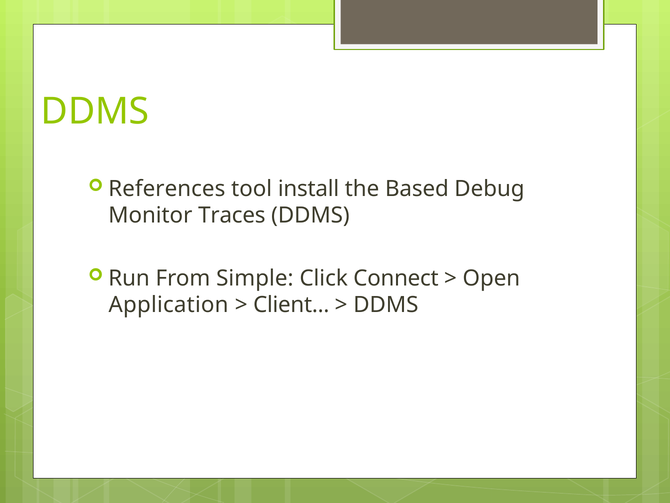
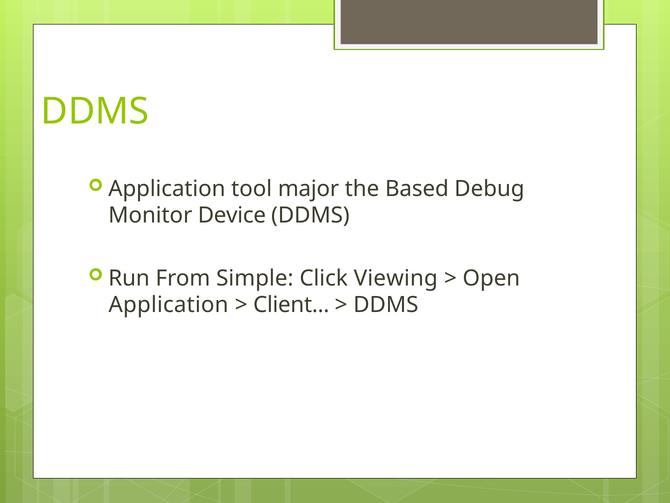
References at (167, 189): References -> Application
install: install -> major
Traces: Traces -> Device
Connect: Connect -> Viewing
